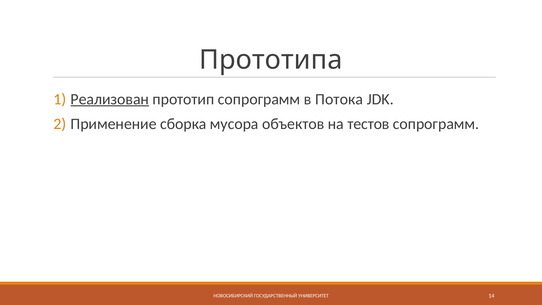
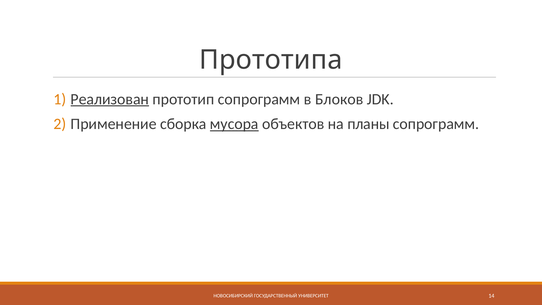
Потока: Потока -> Блоков
мусора underline: none -> present
тестов: тестов -> планы
